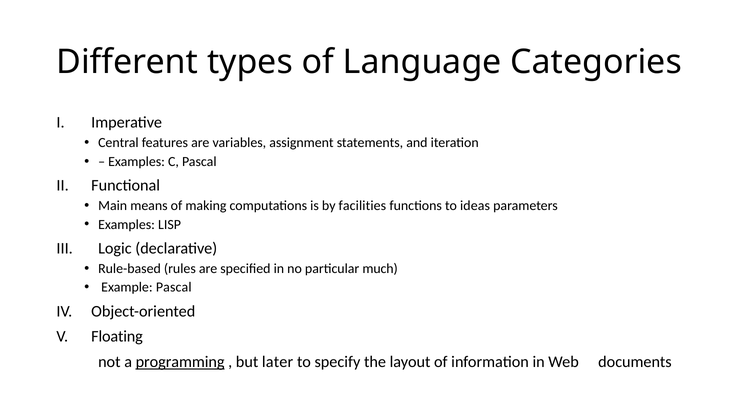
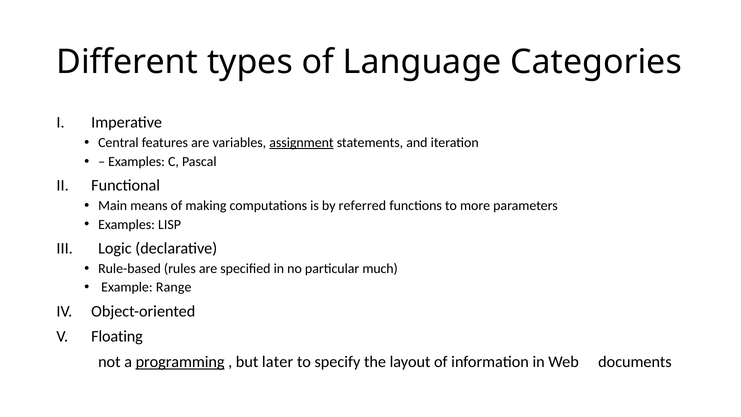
assignment underline: none -> present
facilities: facilities -> referred
ideas: ideas -> more
Example Pascal: Pascal -> Range
